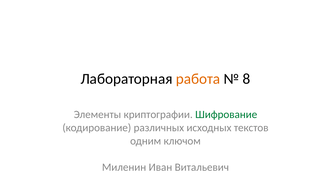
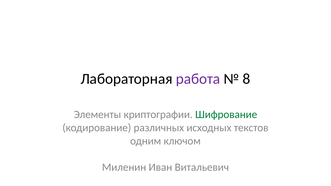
работа colour: orange -> purple
